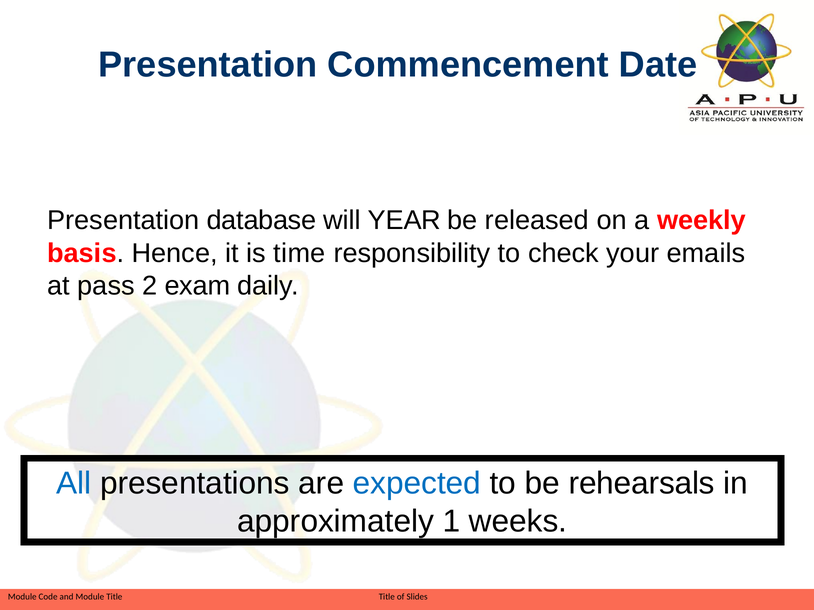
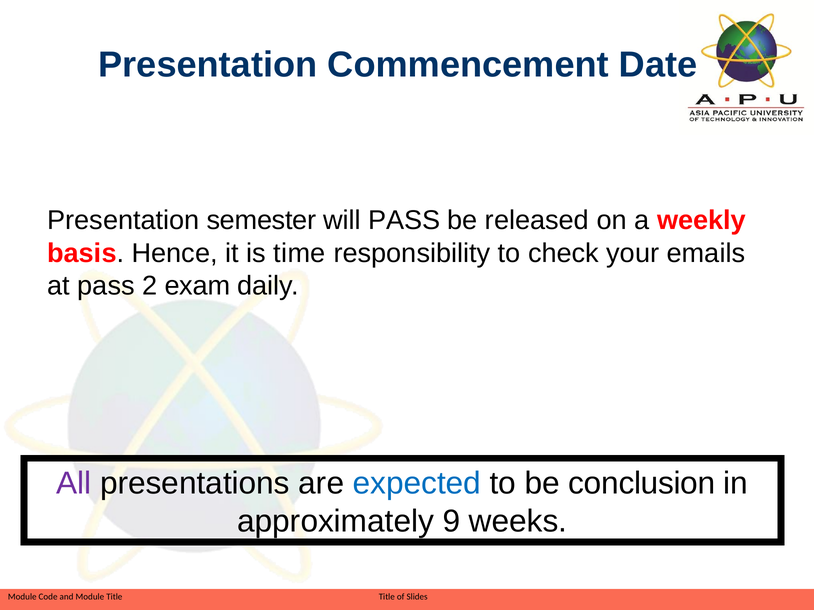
database: database -> semester
will YEAR: YEAR -> PASS
All colour: blue -> purple
rehearsals: rehearsals -> conclusion
1: 1 -> 9
